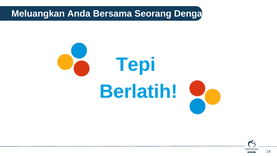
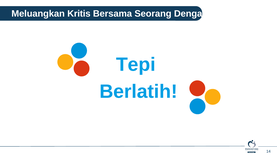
Anda: Anda -> Kritis
